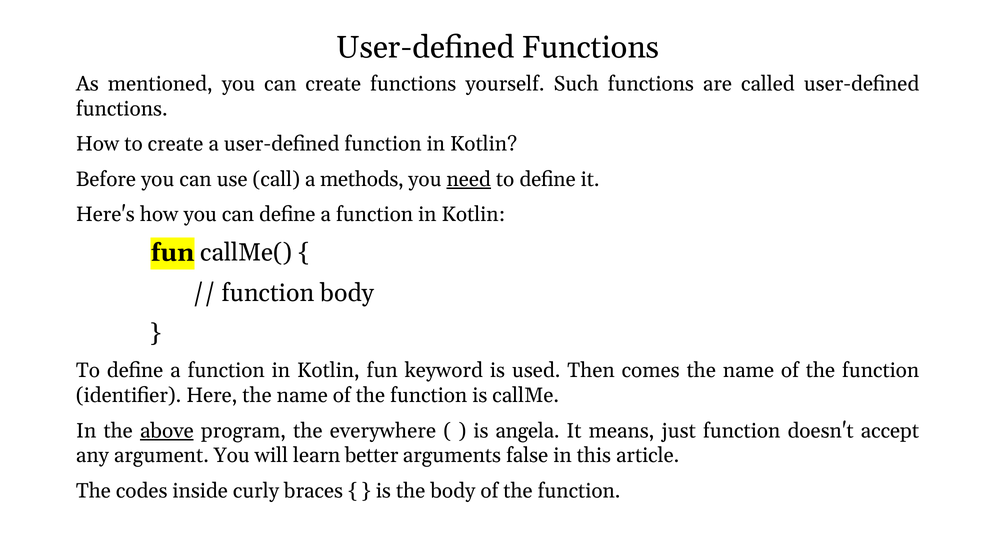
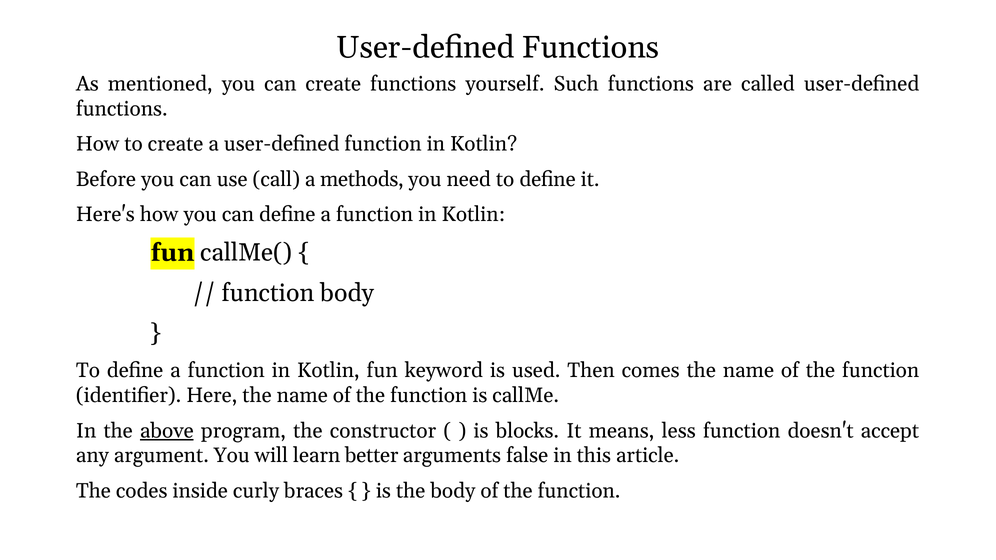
need underline: present -> none
everywhere: everywhere -> constructor
angela: angela -> blocks
just: just -> less
